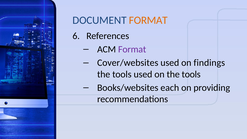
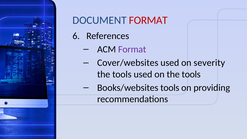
FORMAT at (148, 20) colour: orange -> red
findings: findings -> severity
Books/websites each: each -> tools
